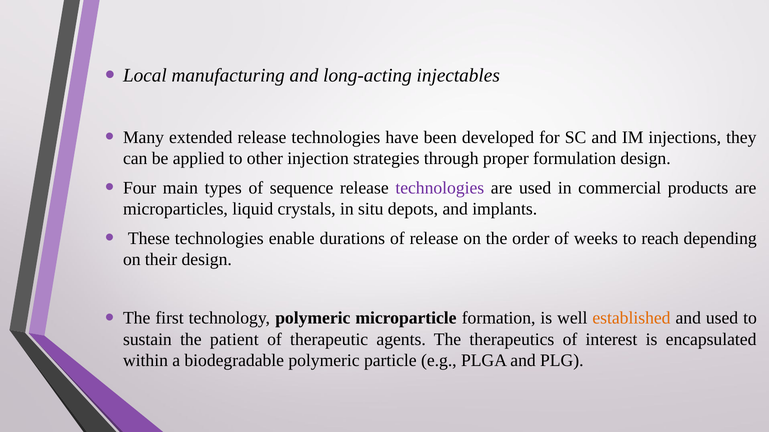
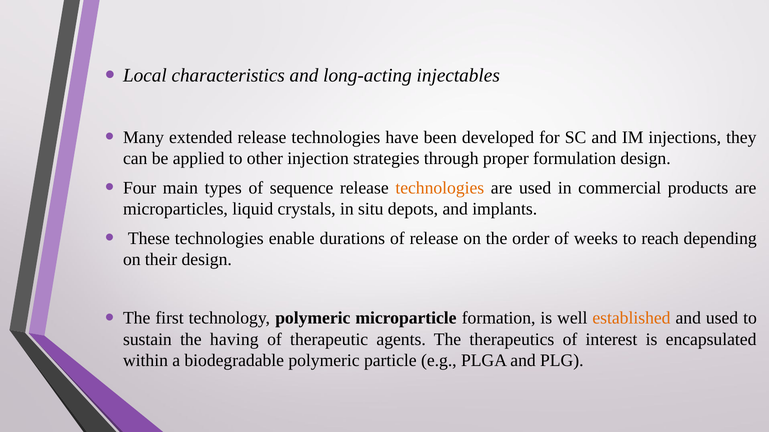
manufacturing: manufacturing -> characteristics
technologies at (440, 188) colour: purple -> orange
patient: patient -> having
